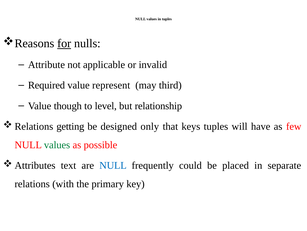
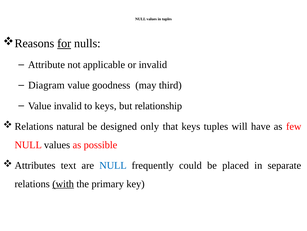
Required: Required -> Diagram
represent: represent -> goodness
Value though: though -> invalid
to level: level -> keys
getting: getting -> natural
values at (57, 144) colour: green -> black
with underline: none -> present
